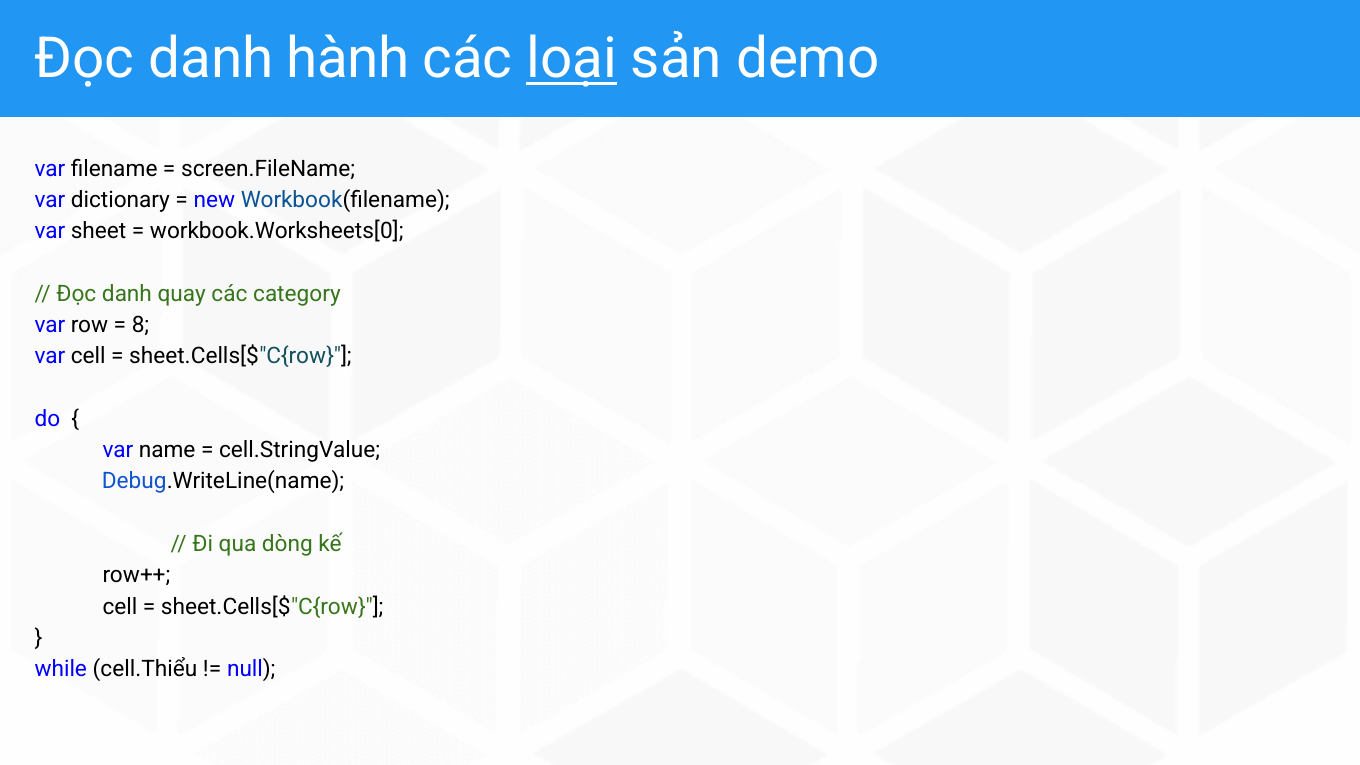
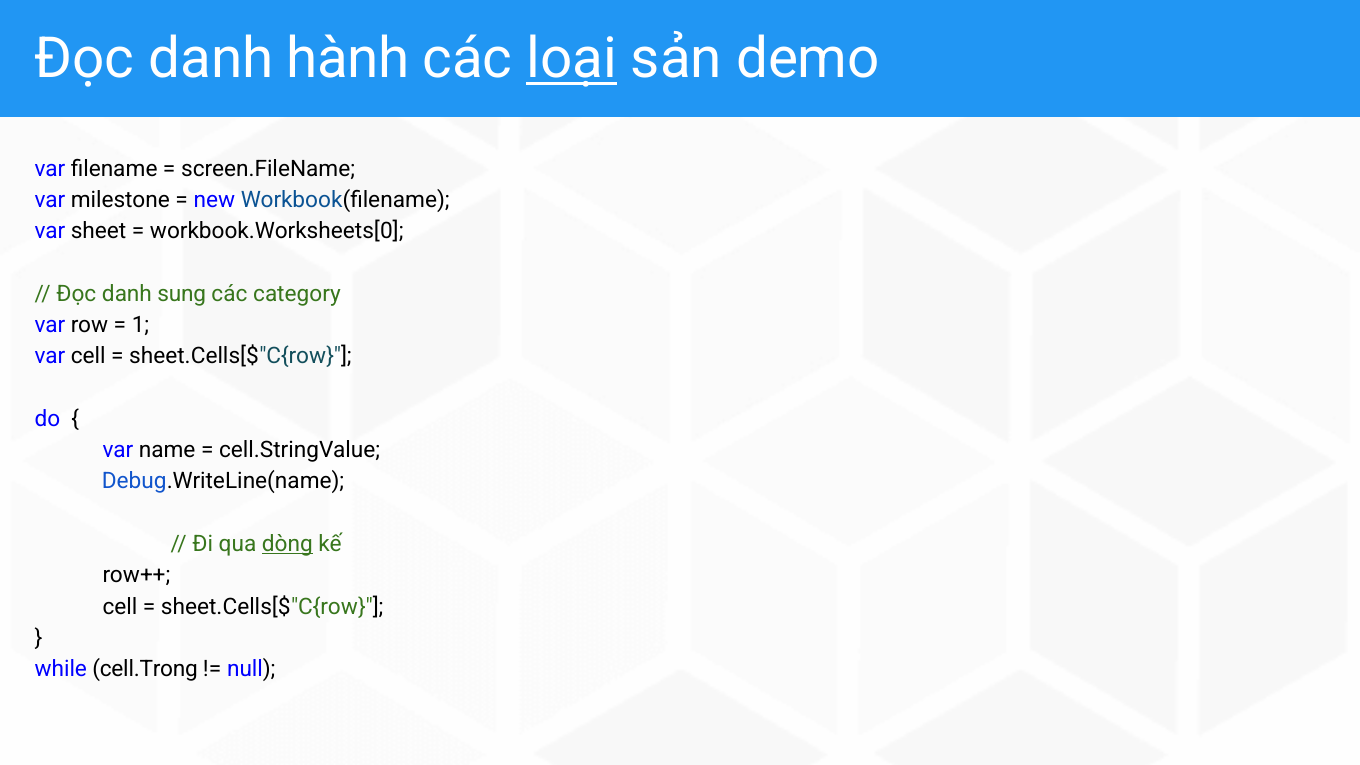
dictionary: dictionary -> milestone
quay: quay -> sung
8: 8 -> 1
dòng underline: none -> present
cell.Thiểu: cell.Thiểu -> cell.Trong
